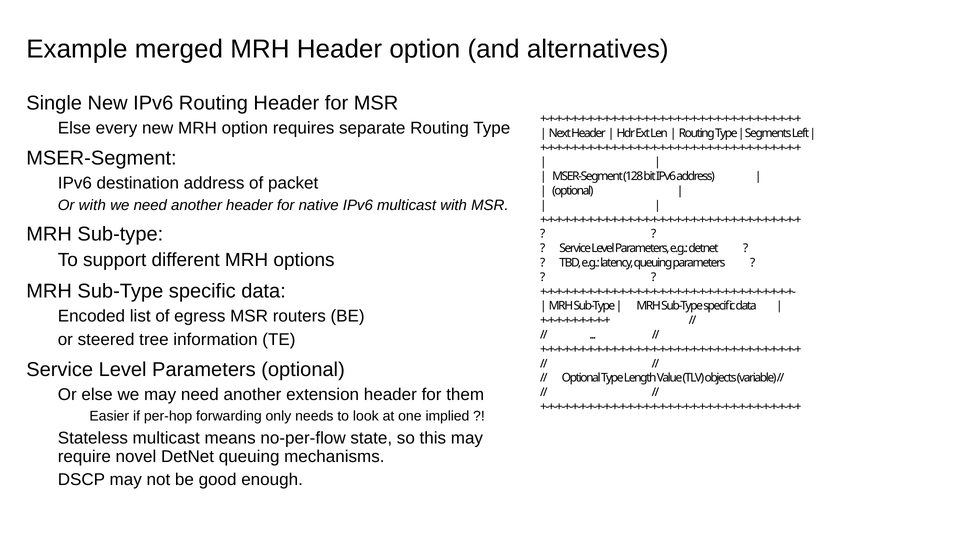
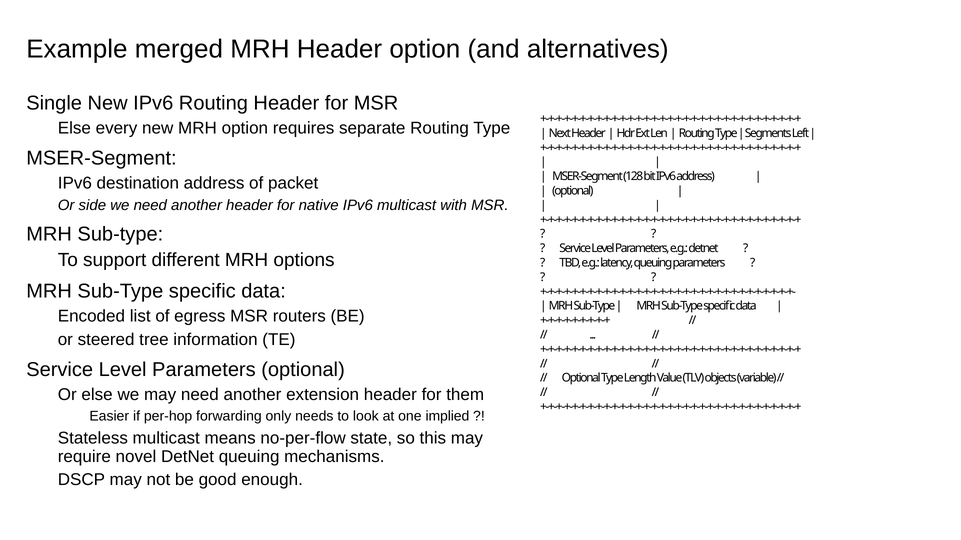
Or with: with -> side
